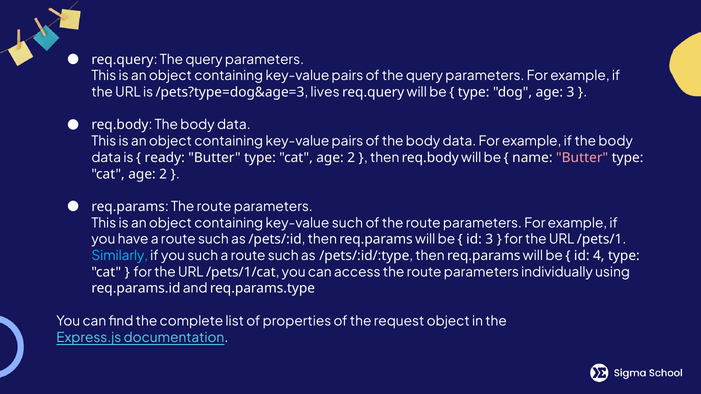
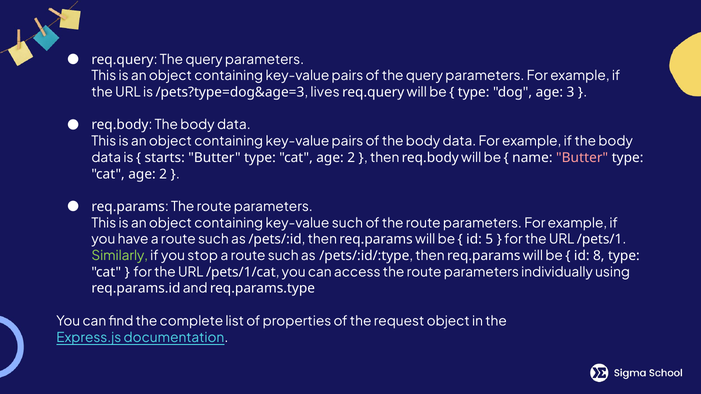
ready: ready -> starts
id 3: 3 -> 5
Similarly colour: light blue -> light green
you such: such -> stop
4: 4 -> 8
